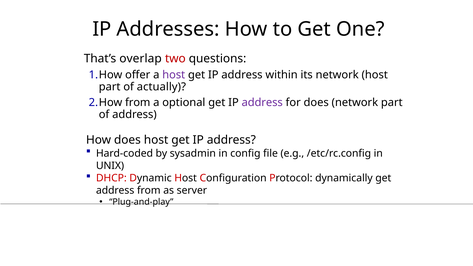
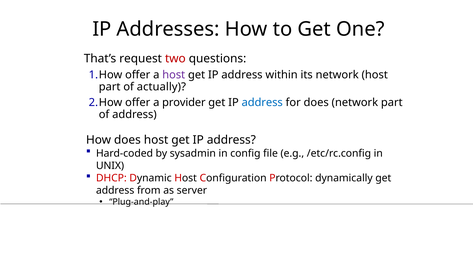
overlap: overlap -> request
from at (138, 102): from -> offer
optional: optional -> provider
address at (262, 102) colour: purple -> blue
